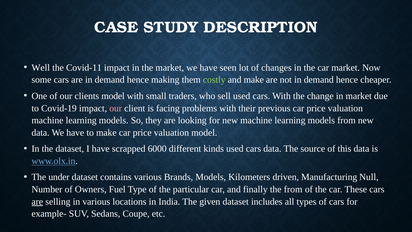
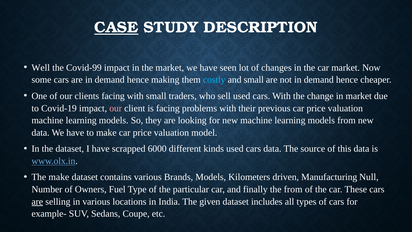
CASE underline: none -> present
Covid-11: Covid-11 -> Covid-99
costly colour: light green -> light blue
and make: make -> small
clients model: model -> facing
The under: under -> make
